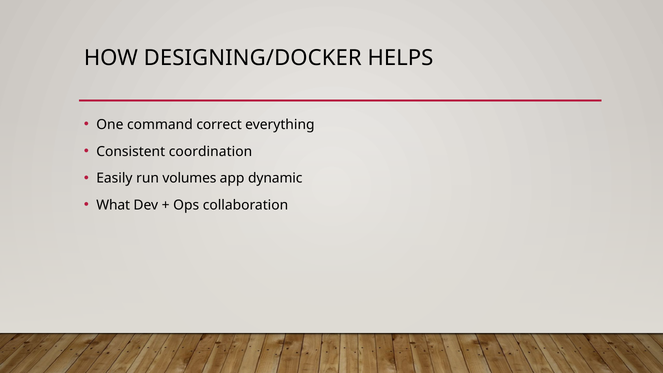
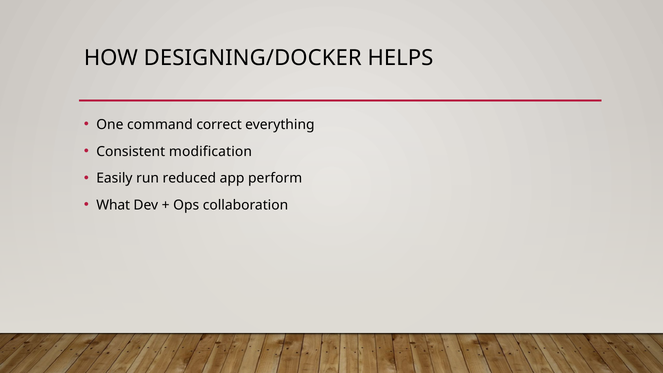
coordination: coordination -> modification
volumes: volumes -> reduced
dynamic: dynamic -> perform
